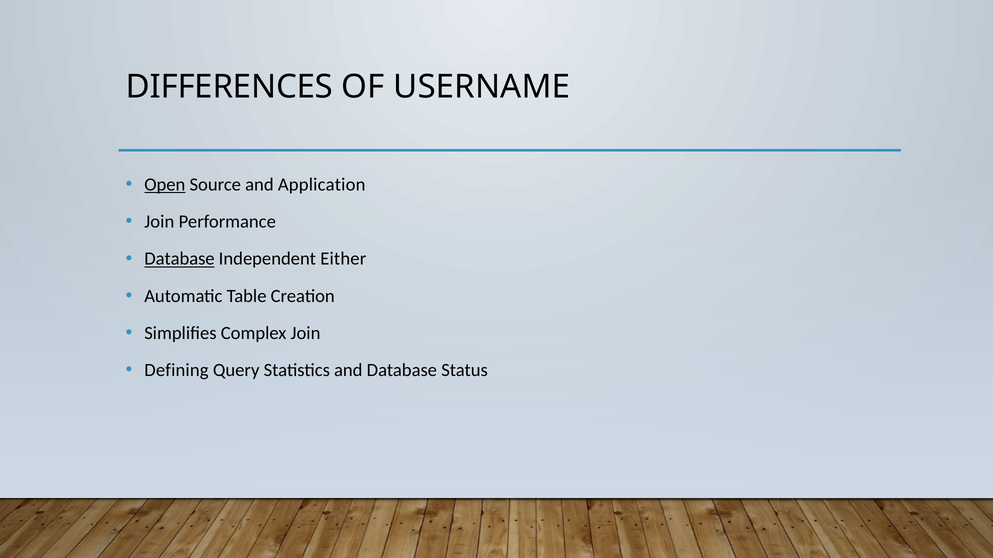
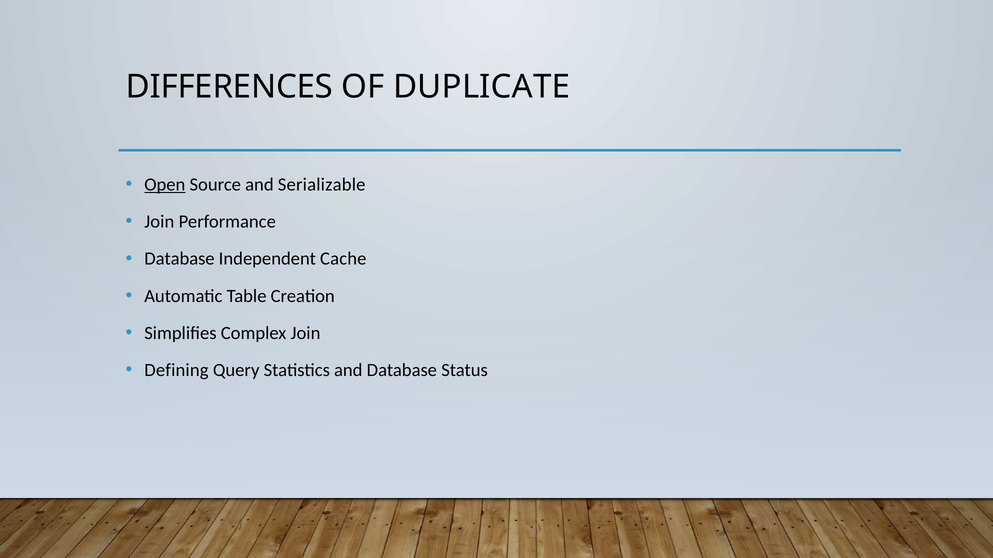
USERNAME: USERNAME -> DUPLICATE
Application: Application -> Serializable
Database at (179, 259) underline: present -> none
Either: Either -> Cache
